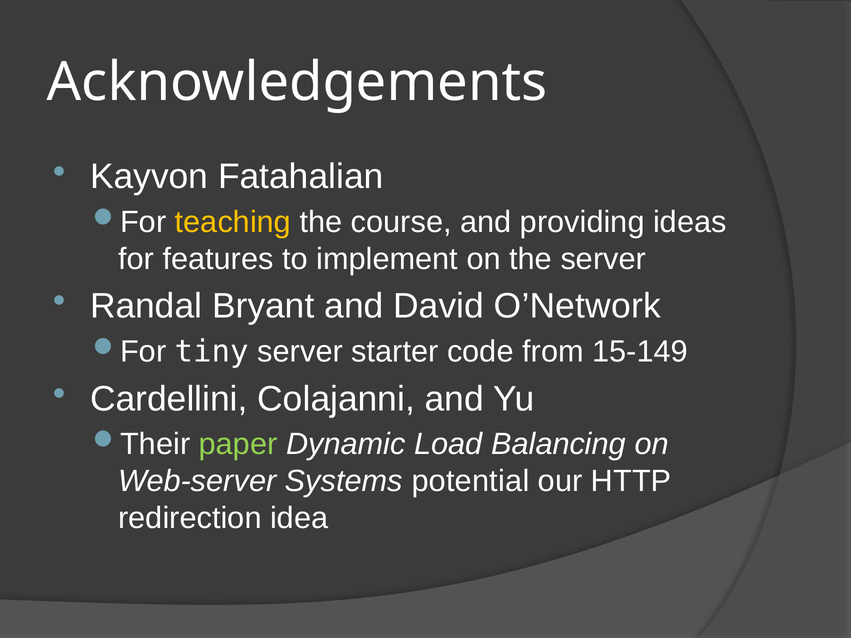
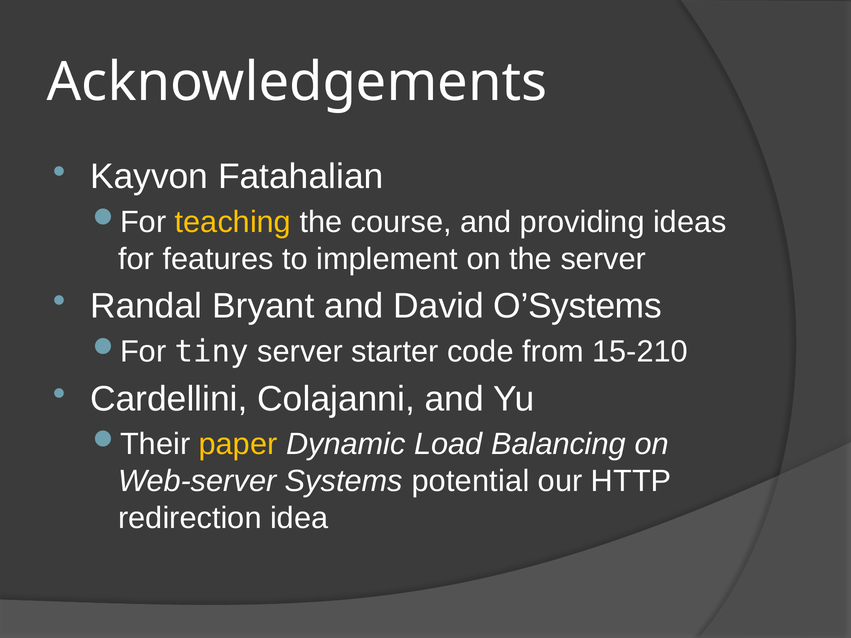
O’Network: O’Network -> O’Systems
15-149: 15-149 -> 15-210
paper colour: light green -> yellow
